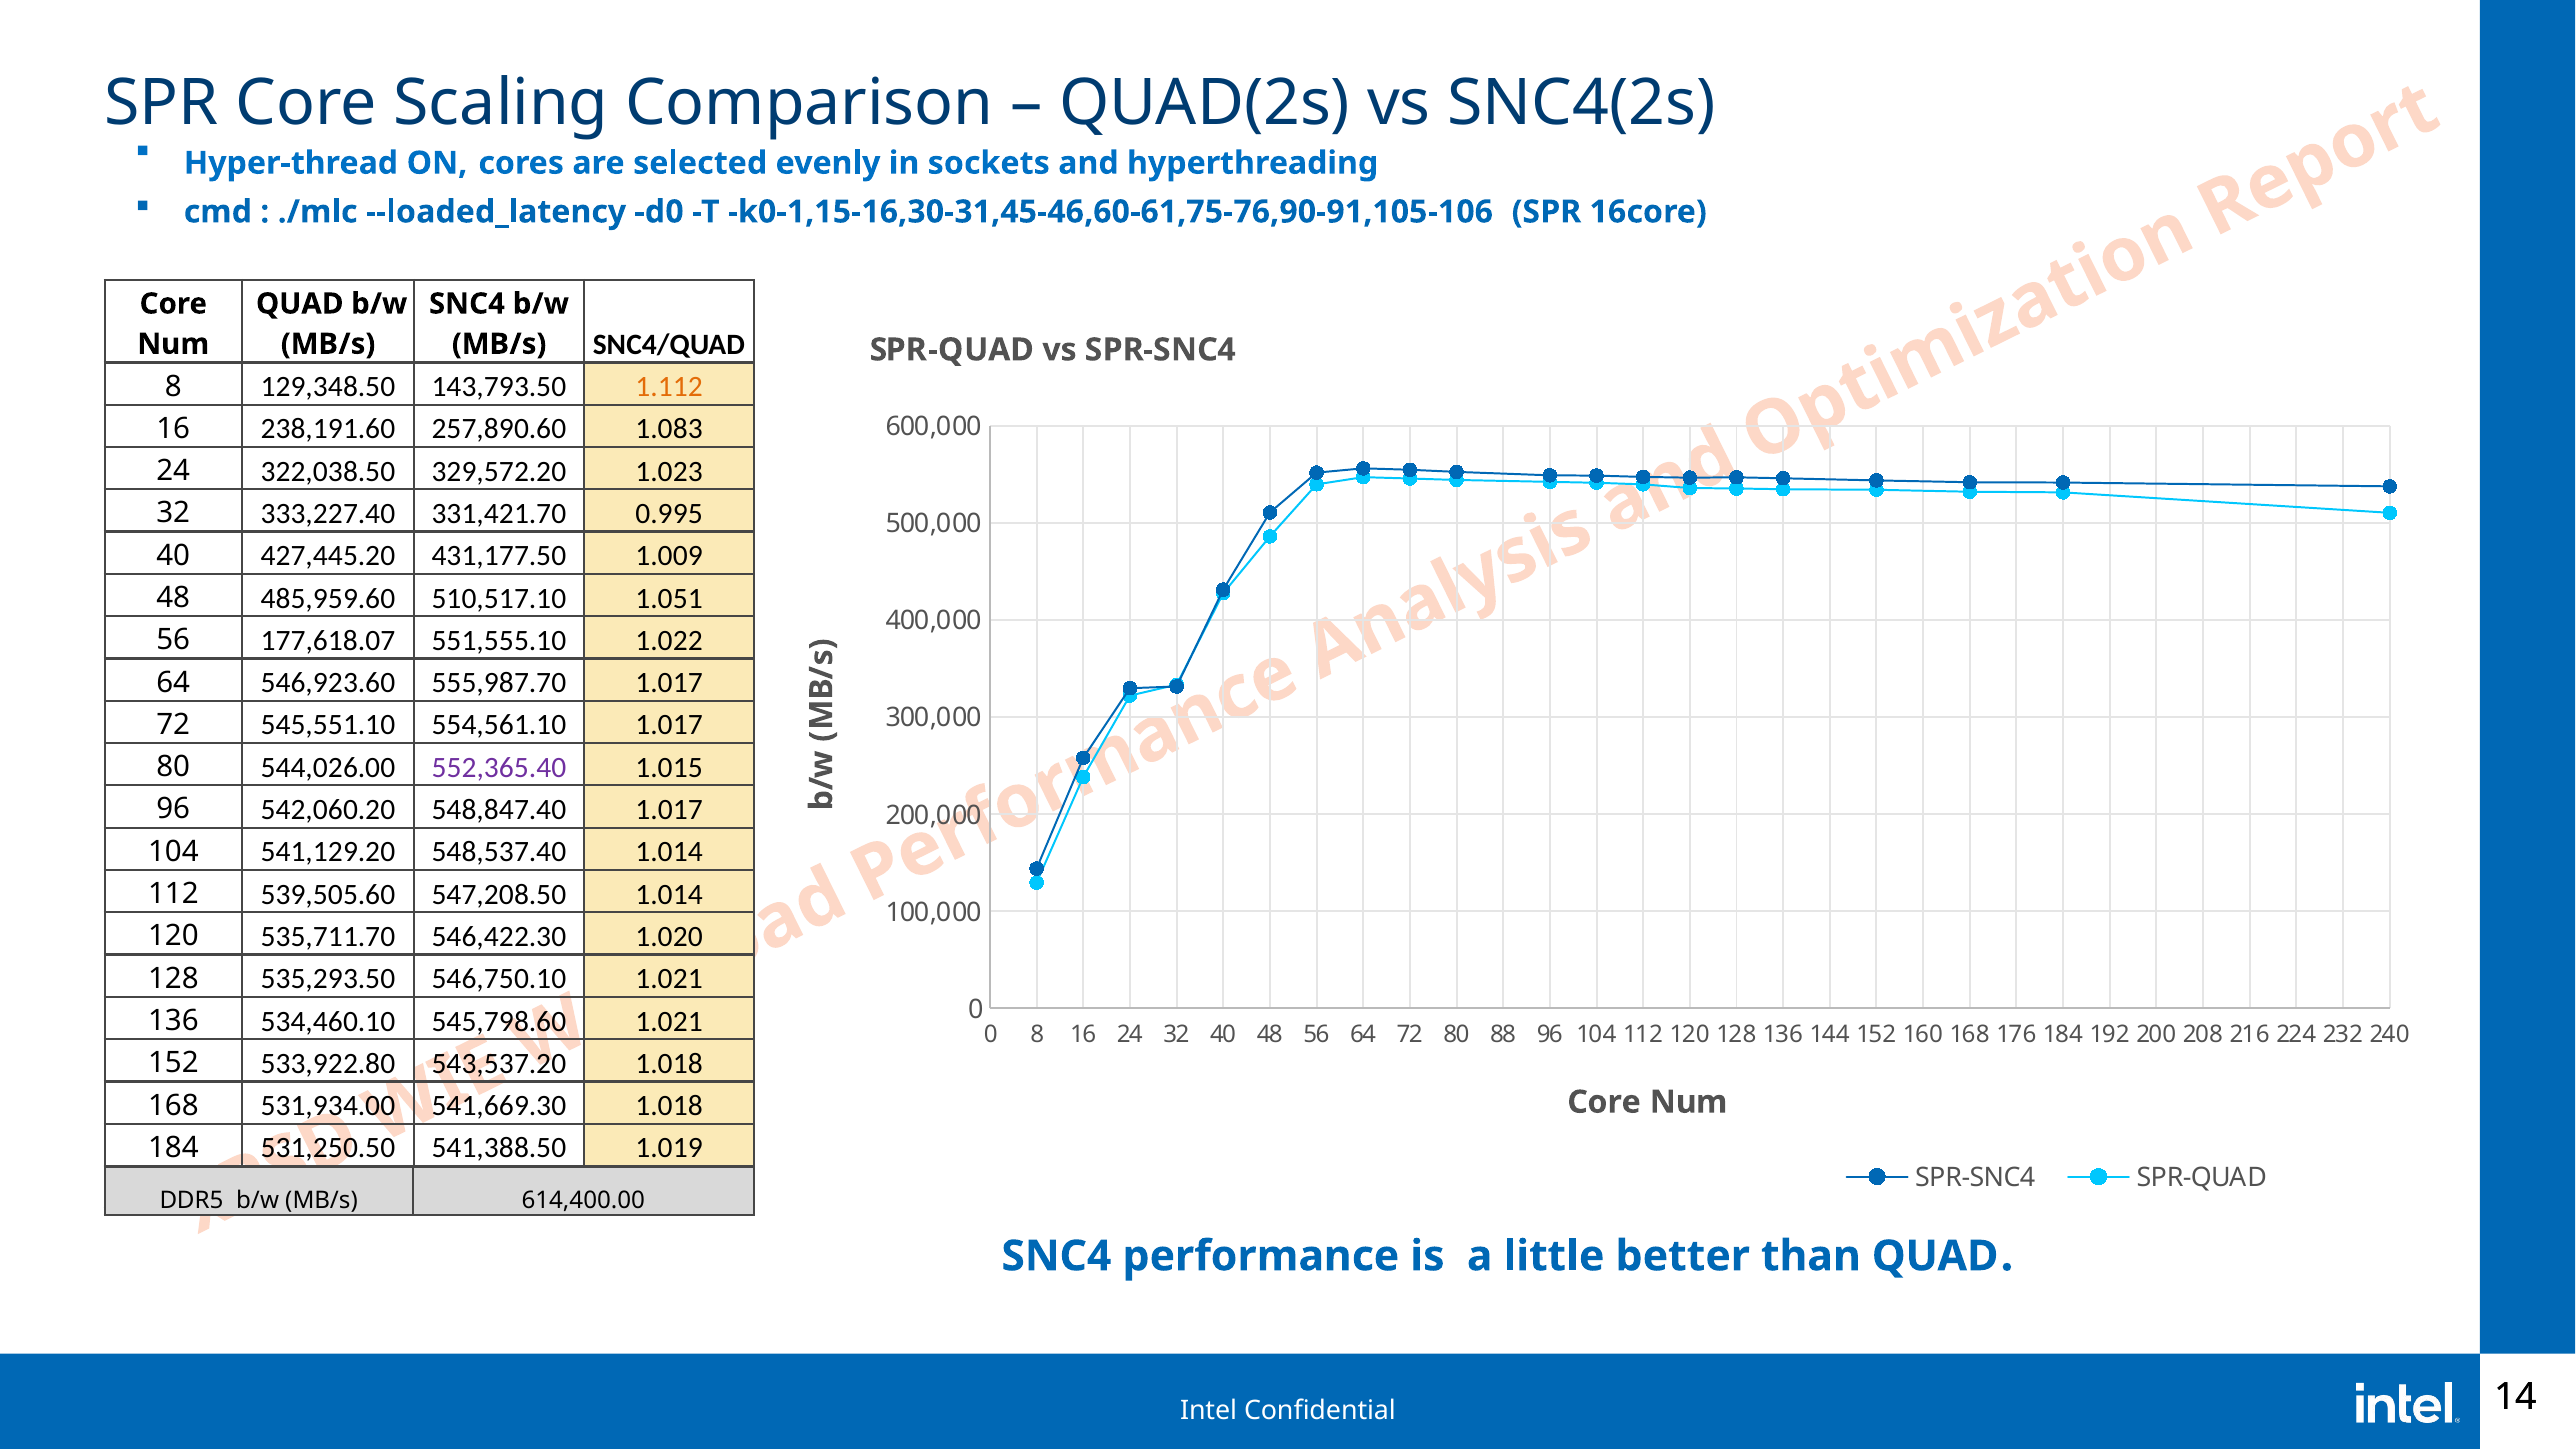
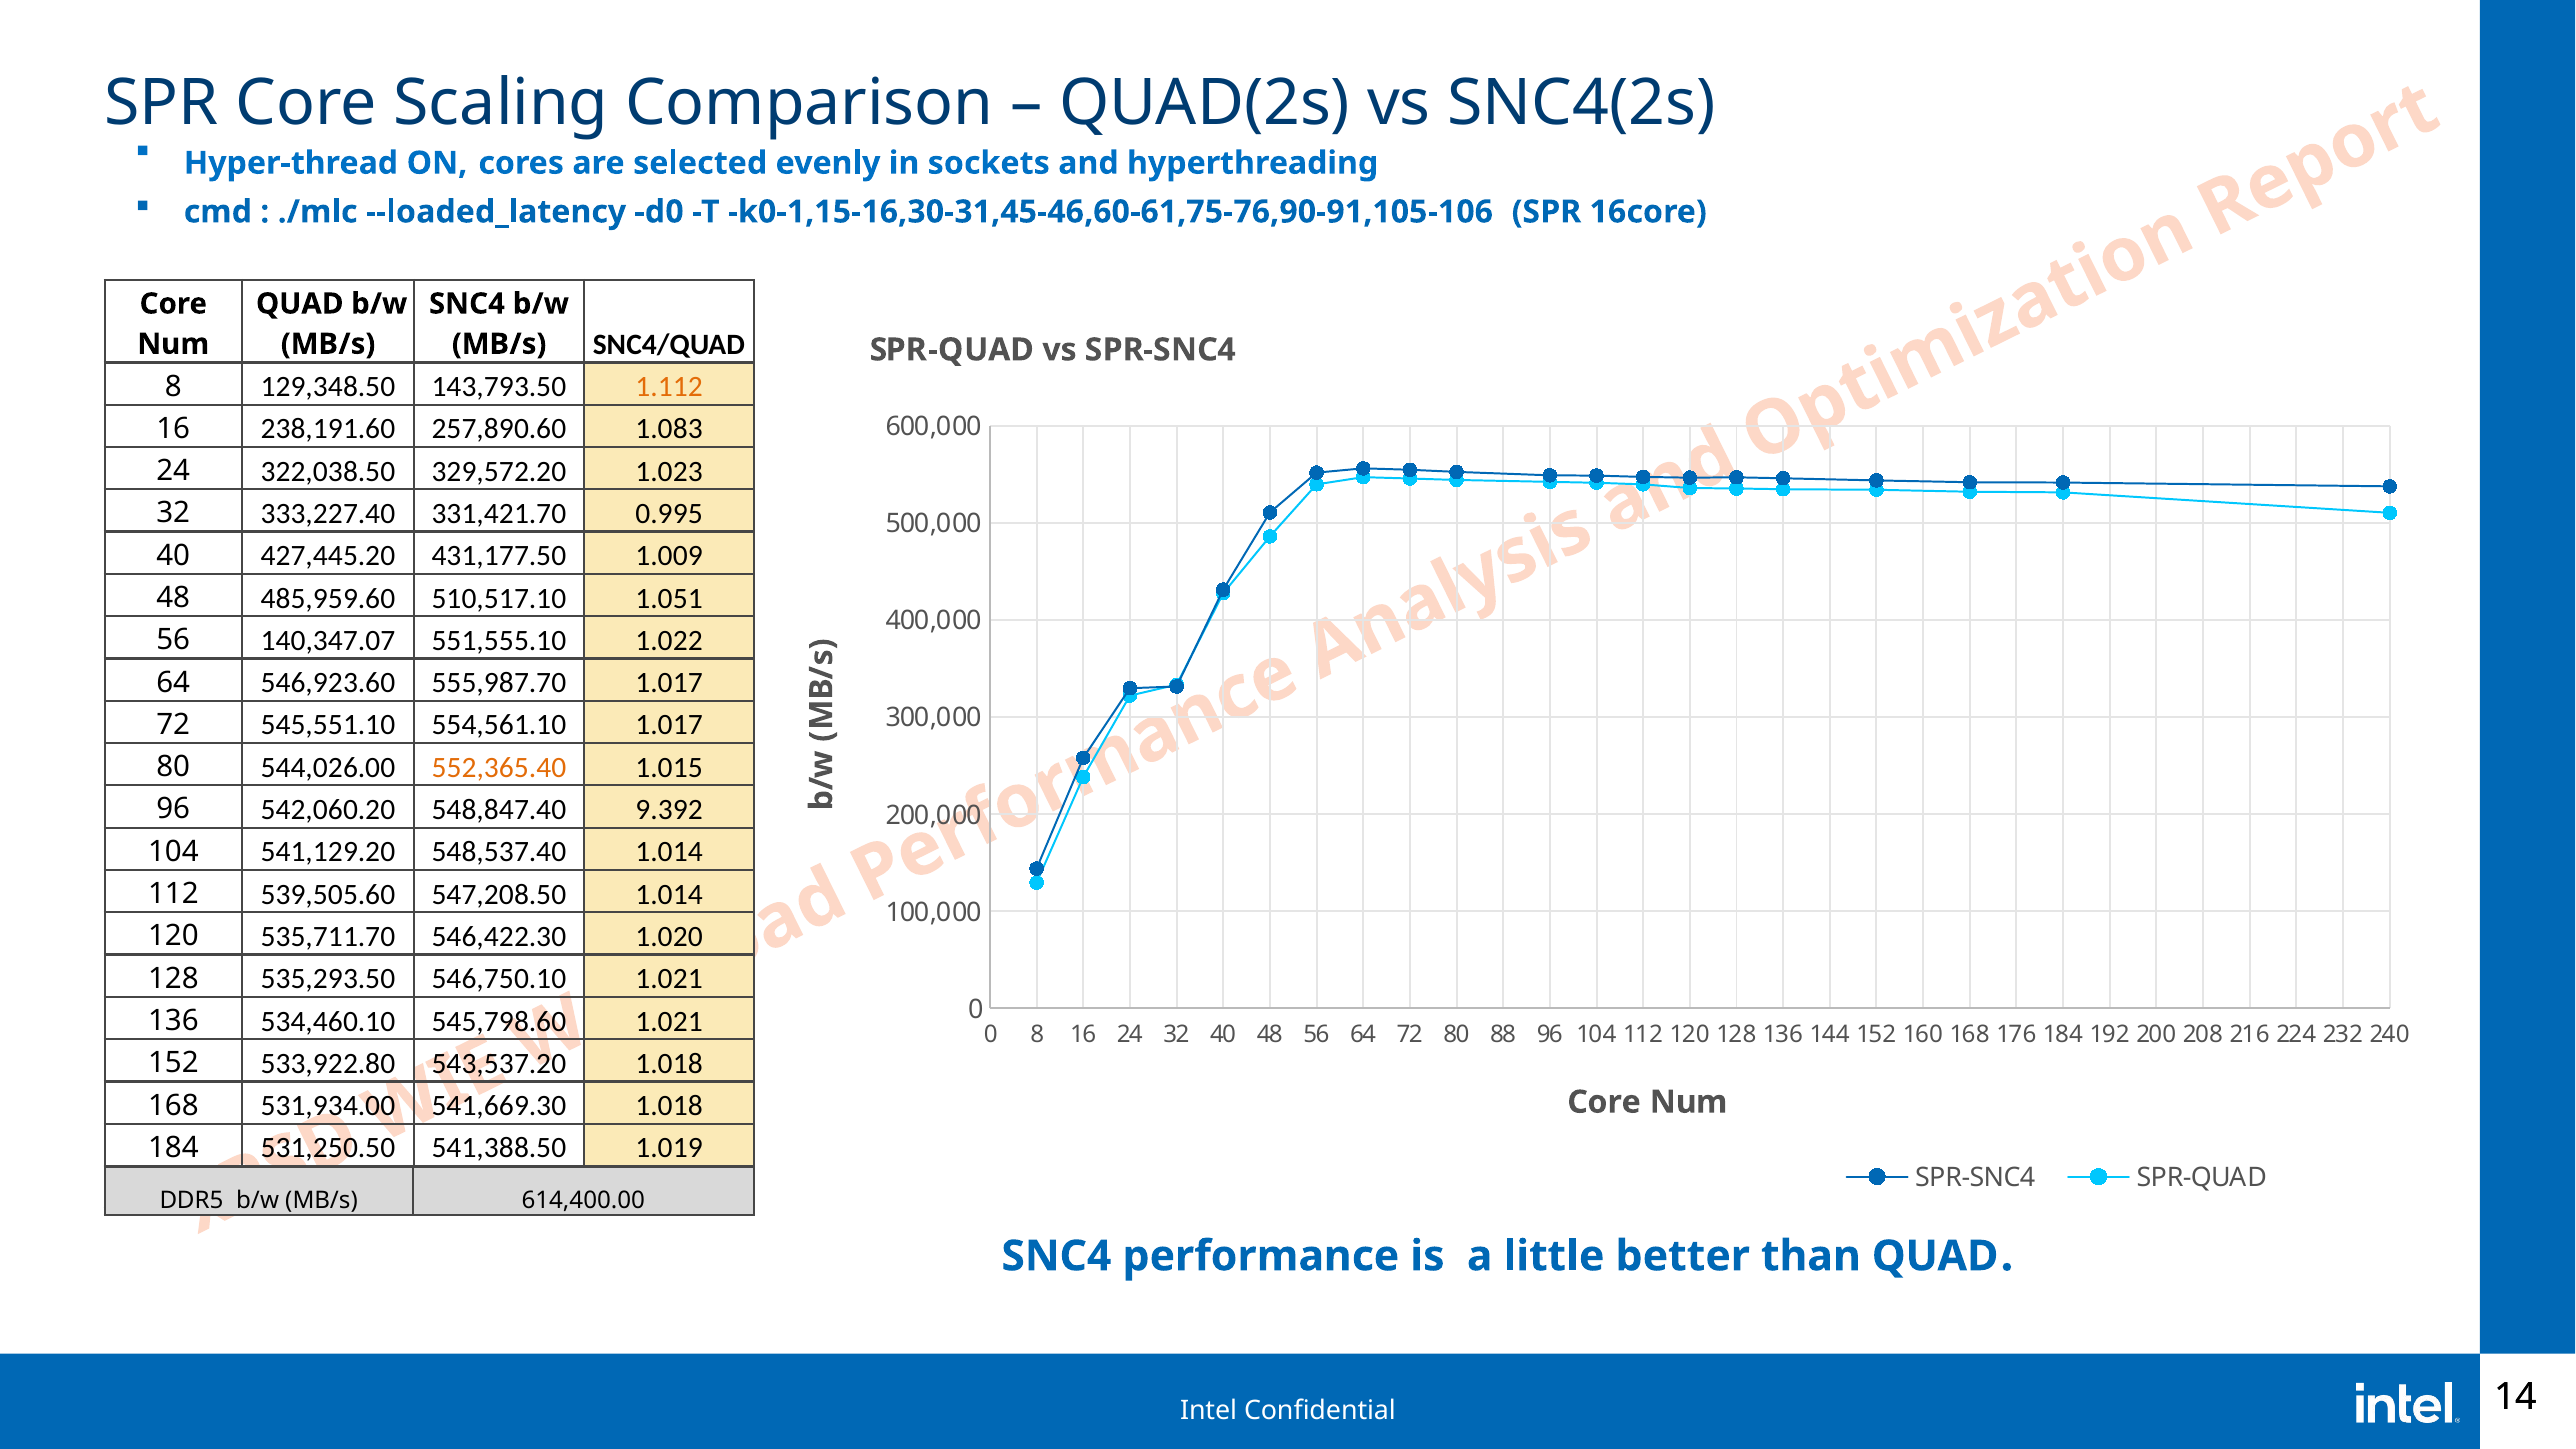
177,618.07: 177,618.07 -> 140,347.07
552,365.40 colour: purple -> orange
548,847.40 1.017: 1.017 -> 9.392
